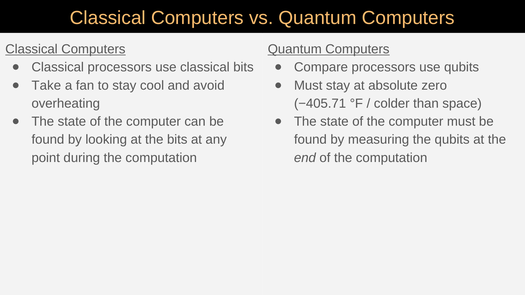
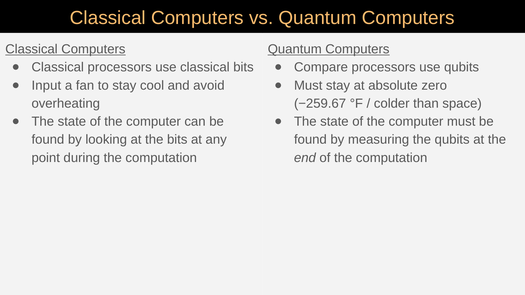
Take: Take -> Input
−405.71: −405.71 -> −259.67
